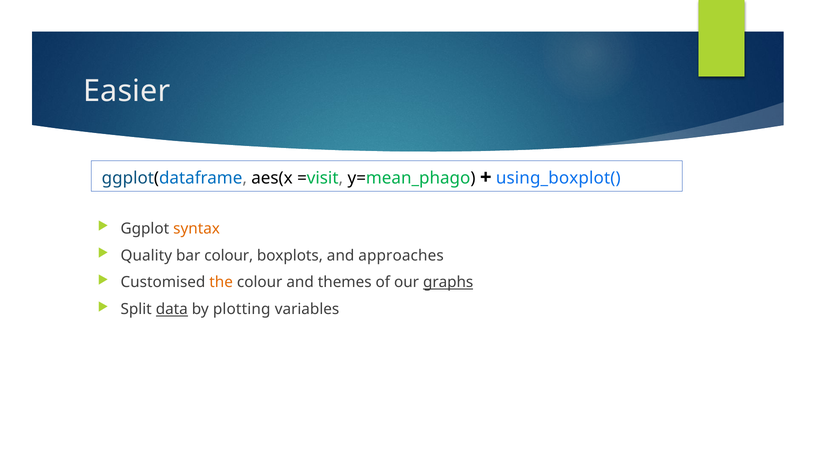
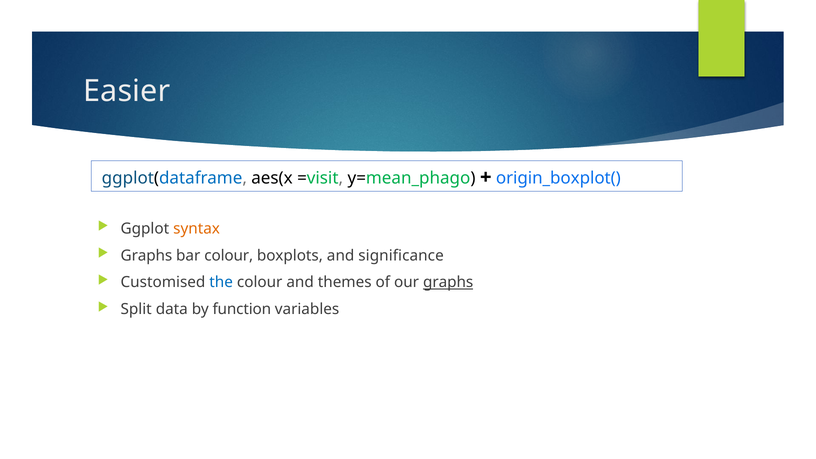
using_boxplot(: using_boxplot( -> origin_boxplot(
Quality at (146, 256): Quality -> Graphs
approaches: approaches -> significance
the colour: orange -> blue
data underline: present -> none
plotting: plotting -> function
